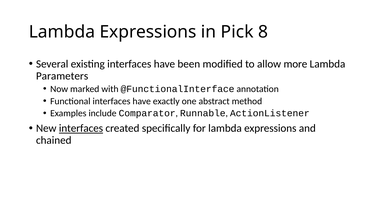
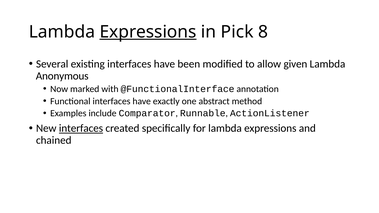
Expressions at (148, 32) underline: none -> present
more: more -> given
Parameters: Parameters -> Anonymous
